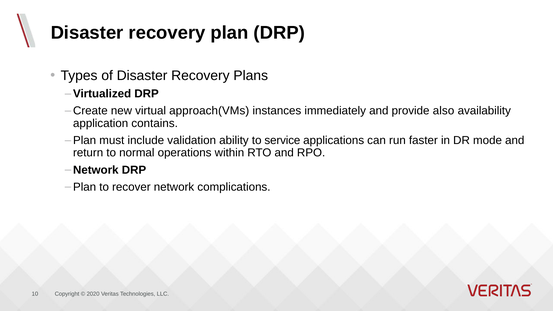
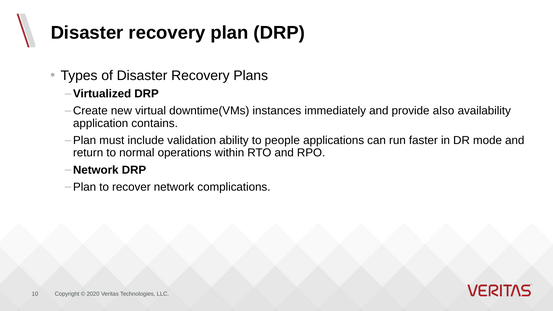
approach(VMs: approach(VMs -> downtime(VMs
service: service -> people
